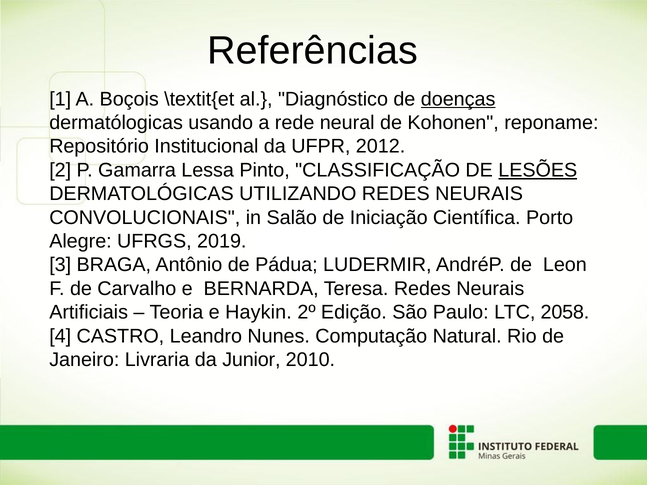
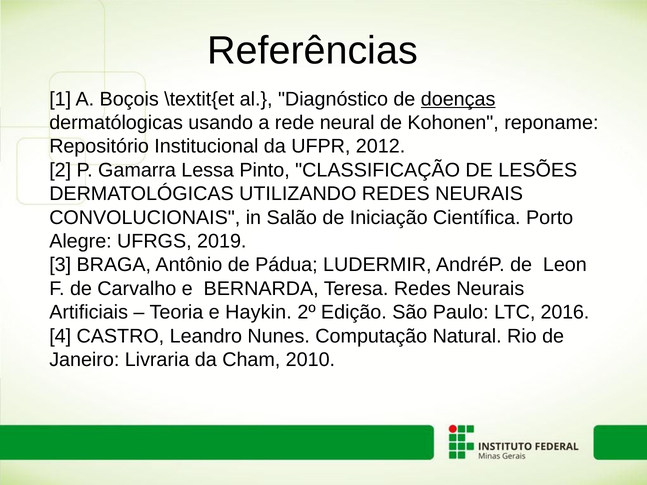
LESÕES underline: present -> none
2058: 2058 -> 2016
Junior: Junior -> Cham
